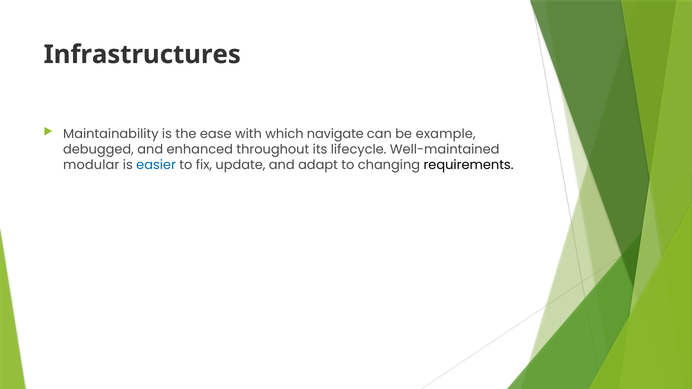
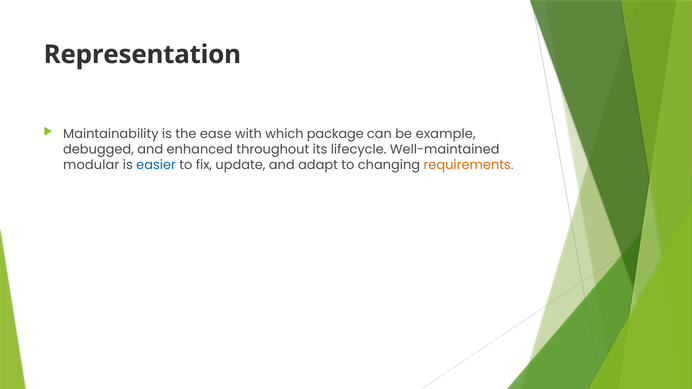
Infrastructures: Infrastructures -> Representation
navigate: navigate -> package
requirements colour: black -> orange
